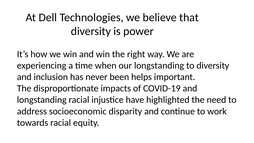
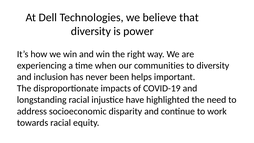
our longstanding: longstanding -> communities
